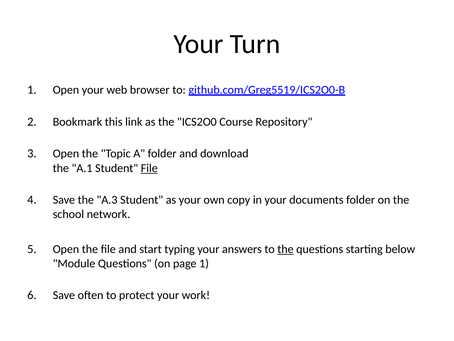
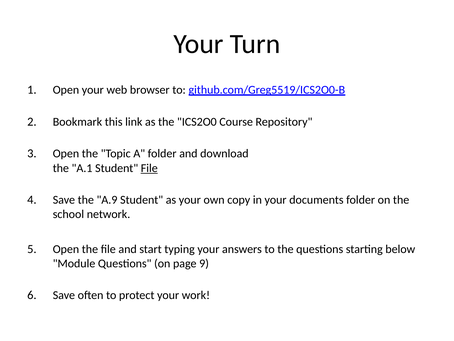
A.3: A.3 -> A.9
the at (285, 249) underline: present -> none
page 1: 1 -> 9
